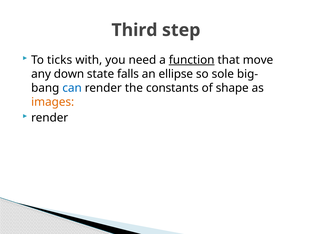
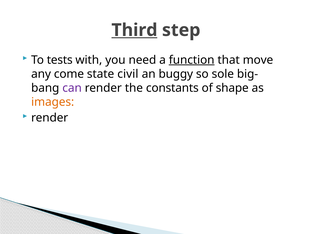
Third underline: none -> present
ticks: ticks -> tests
down: down -> come
falls: falls -> civil
ellipse: ellipse -> buggy
can colour: blue -> purple
